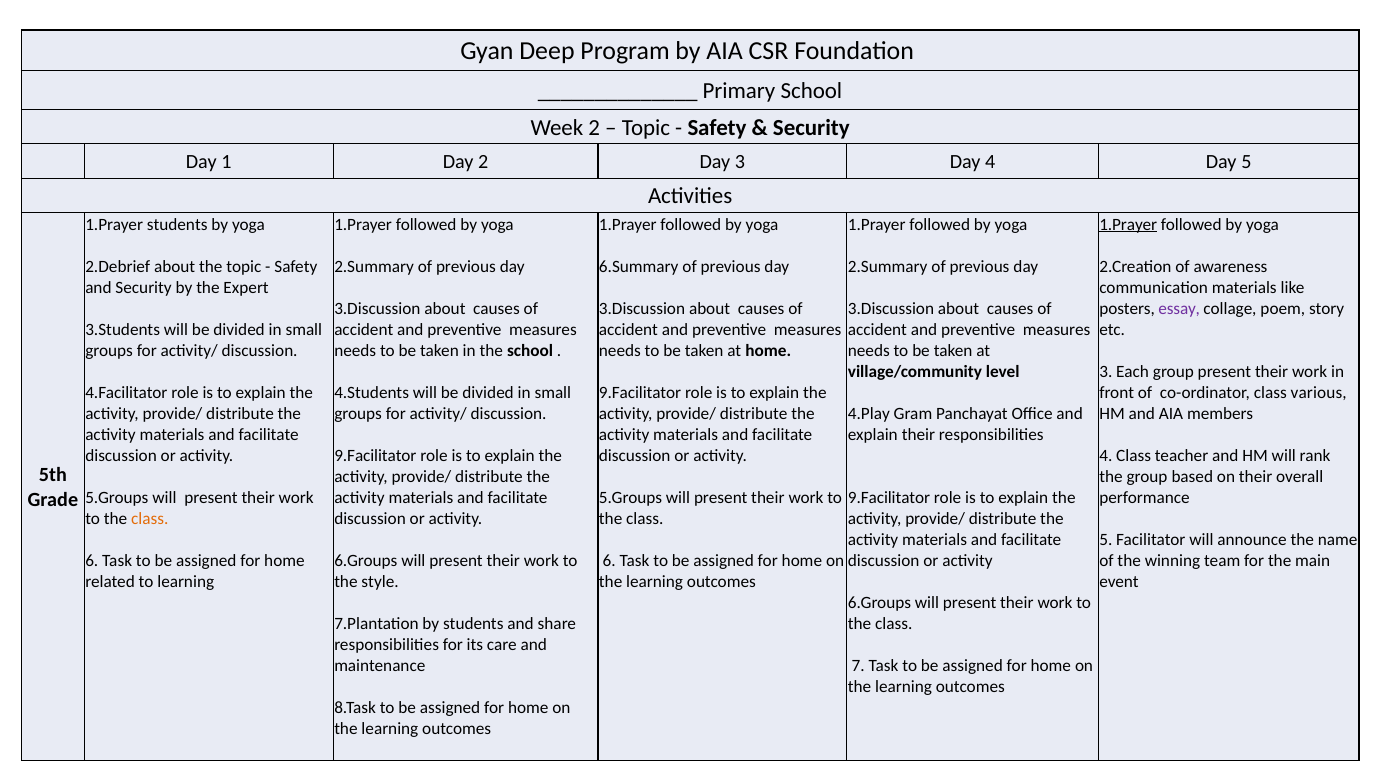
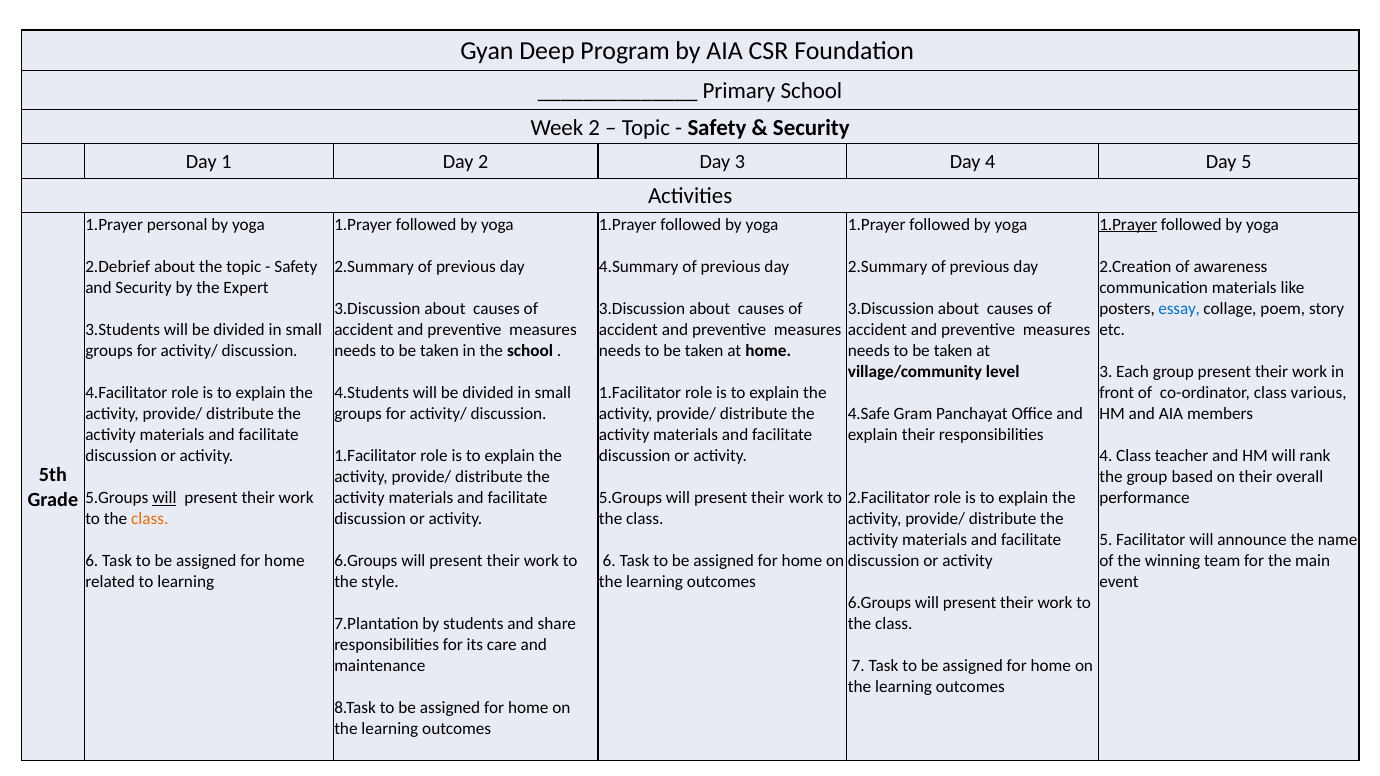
1.Prayer students: students -> personal
6.Summary: 6.Summary -> 4.Summary
essay colour: purple -> blue
9.Facilitator at (640, 393): 9.Facilitator -> 1.Facilitator
4.Play: 4.Play -> 4.Safe
9.Facilitator at (375, 456): 9.Facilitator -> 1.Facilitator
will at (164, 498) underline: none -> present
9.Facilitator at (889, 498): 9.Facilitator -> 2.Facilitator
